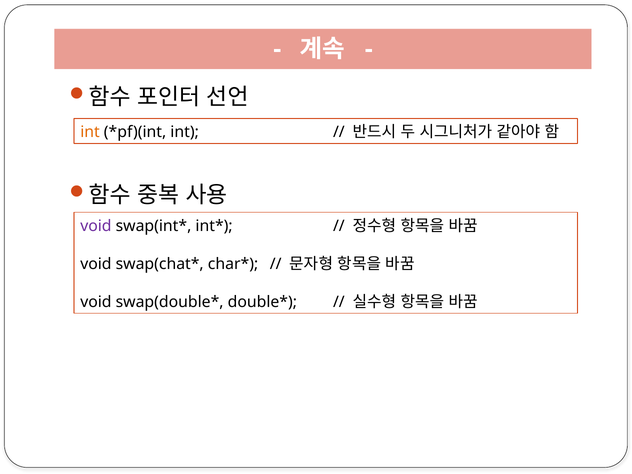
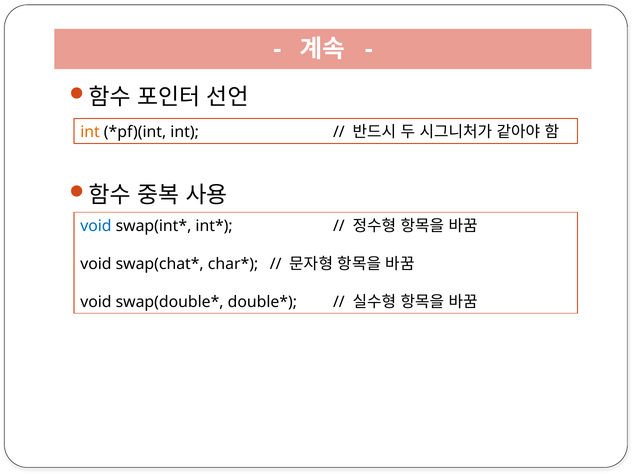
void at (96, 226) colour: purple -> blue
